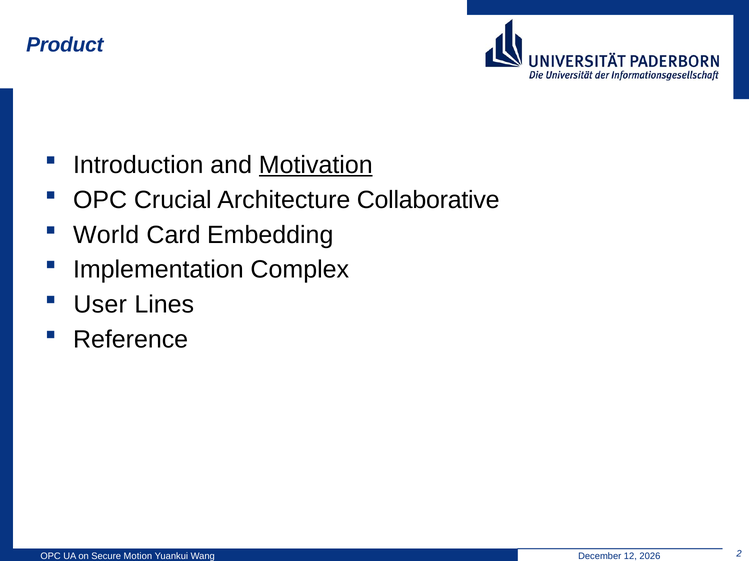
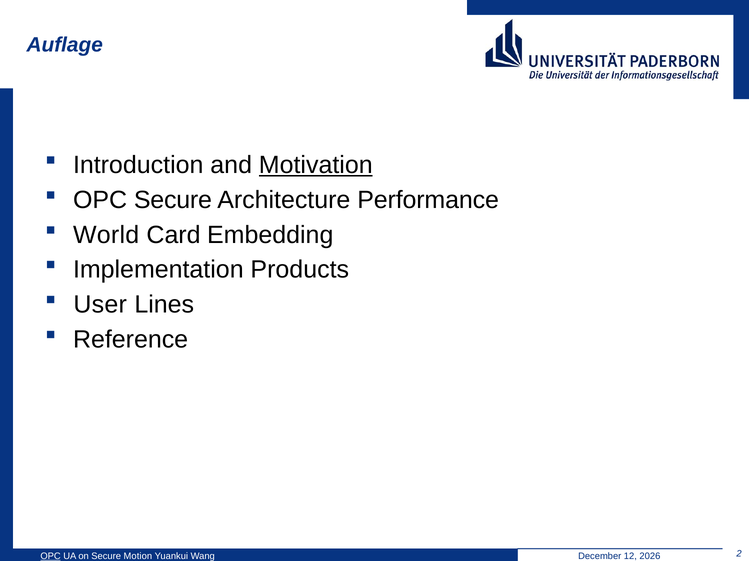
Product: Product -> Auflage
OPC Crucial: Crucial -> Secure
Collaborative: Collaborative -> Performance
Complex: Complex -> Products
OPC at (51, 557) underline: none -> present
